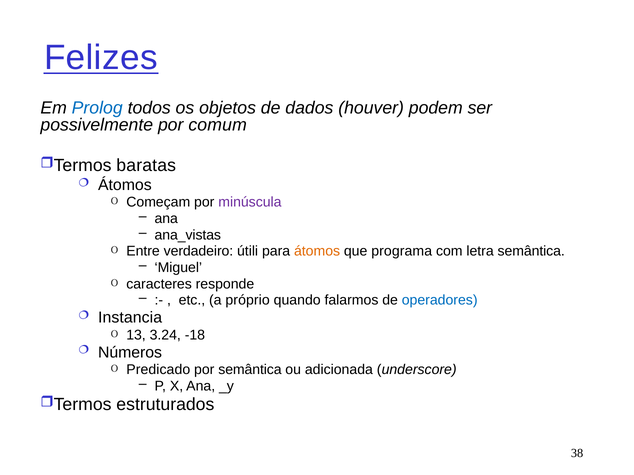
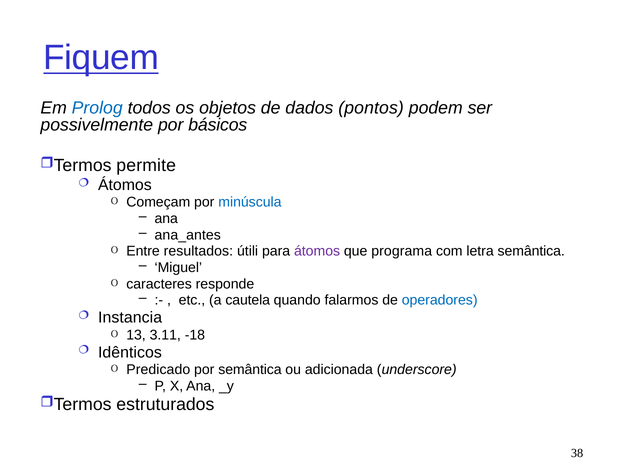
Felizes: Felizes -> Fiquem
houver: houver -> pontos
comum: comum -> básicos
baratas: baratas -> permite
minúscula colour: purple -> blue
ana_vistas: ana_vistas -> ana_antes
verdadeiro: verdadeiro -> resultados
átomos at (317, 252) colour: orange -> purple
próprio: próprio -> cautela
3.24: 3.24 -> 3.11
Números: Números -> Idênticos
